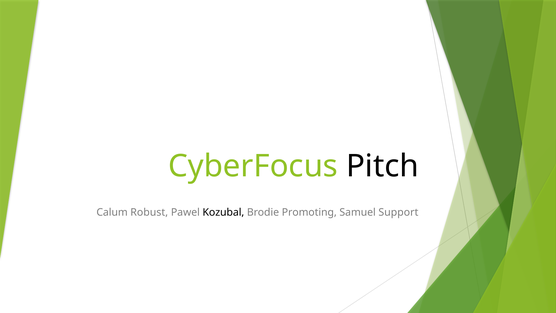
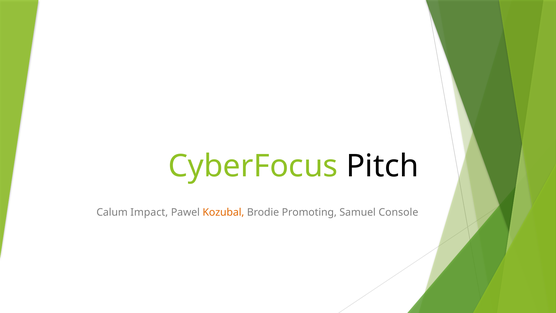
Robust: Robust -> Impact
Kozubal colour: black -> orange
Support: Support -> Console
